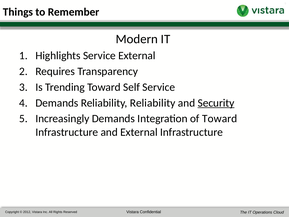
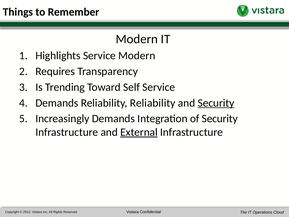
Service External: External -> Modern
of Toward: Toward -> Security
External at (139, 132) underline: none -> present
